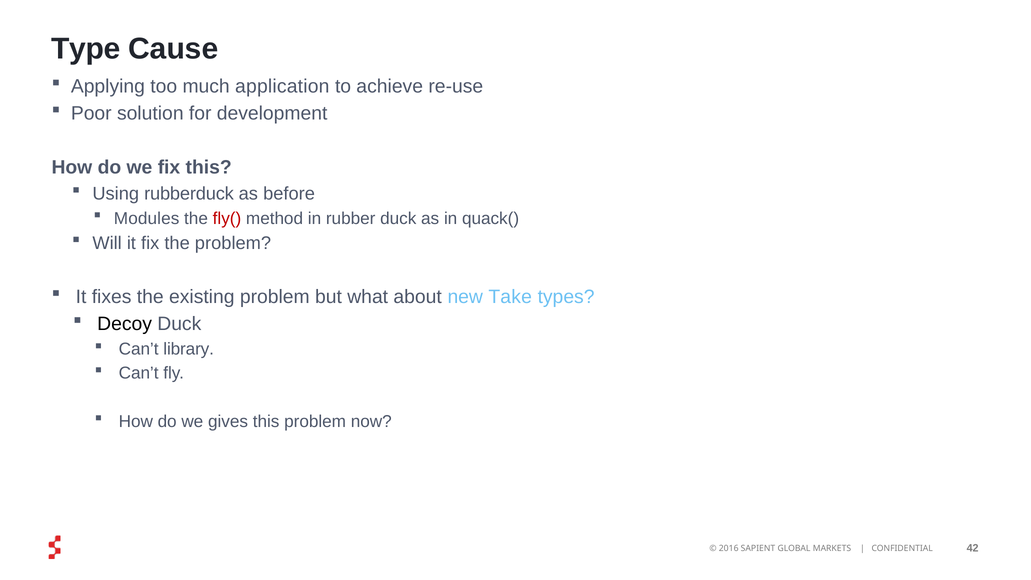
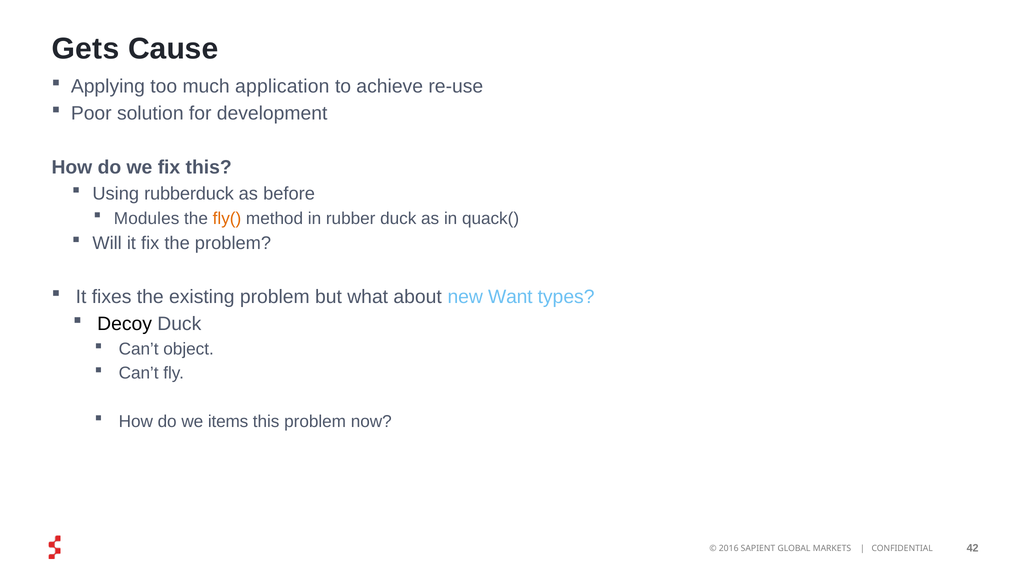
Type: Type -> Gets
fly( colour: red -> orange
Take: Take -> Want
library: library -> object
gives: gives -> items
